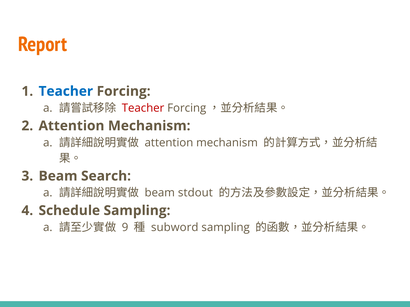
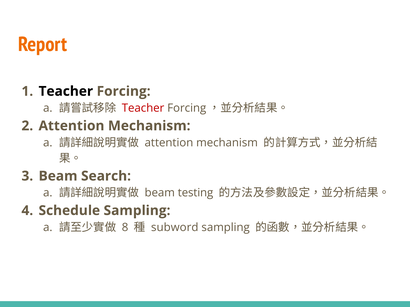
Teacher at (66, 91) colour: blue -> black
stdout: stdout -> testing
9: 9 -> 8
